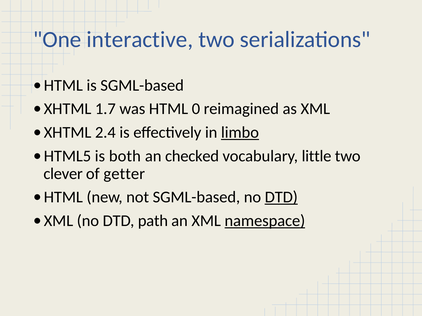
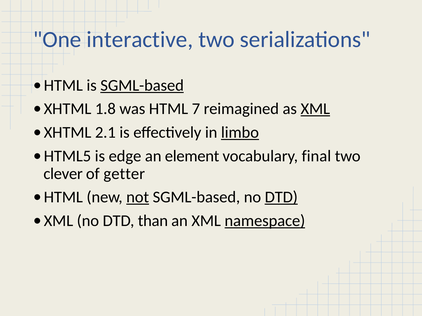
SGML-based at (142, 85) underline: none -> present
1.7: 1.7 -> 1.8
0: 0 -> 7
XML at (315, 109) underline: none -> present
2.4: 2.4 -> 2.1
both: both -> edge
checked: checked -> element
little: little -> final
not underline: none -> present
path: path -> than
